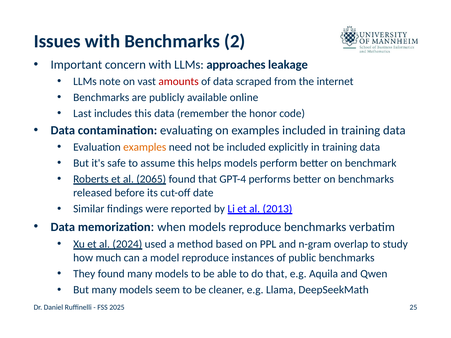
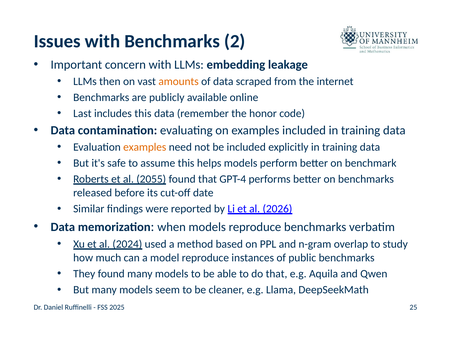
approaches: approaches -> embedding
note: note -> then
amounts colour: red -> orange
2065: 2065 -> 2055
2013: 2013 -> 2026
